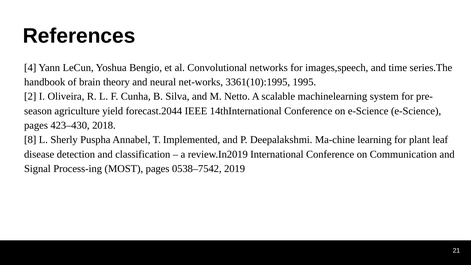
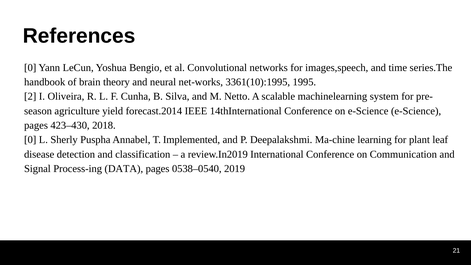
4 at (30, 68): 4 -> 0
forecast.2044: forecast.2044 -> forecast.2014
8 at (30, 140): 8 -> 0
MOST: MOST -> DATA
0538–7542: 0538–7542 -> 0538–0540
